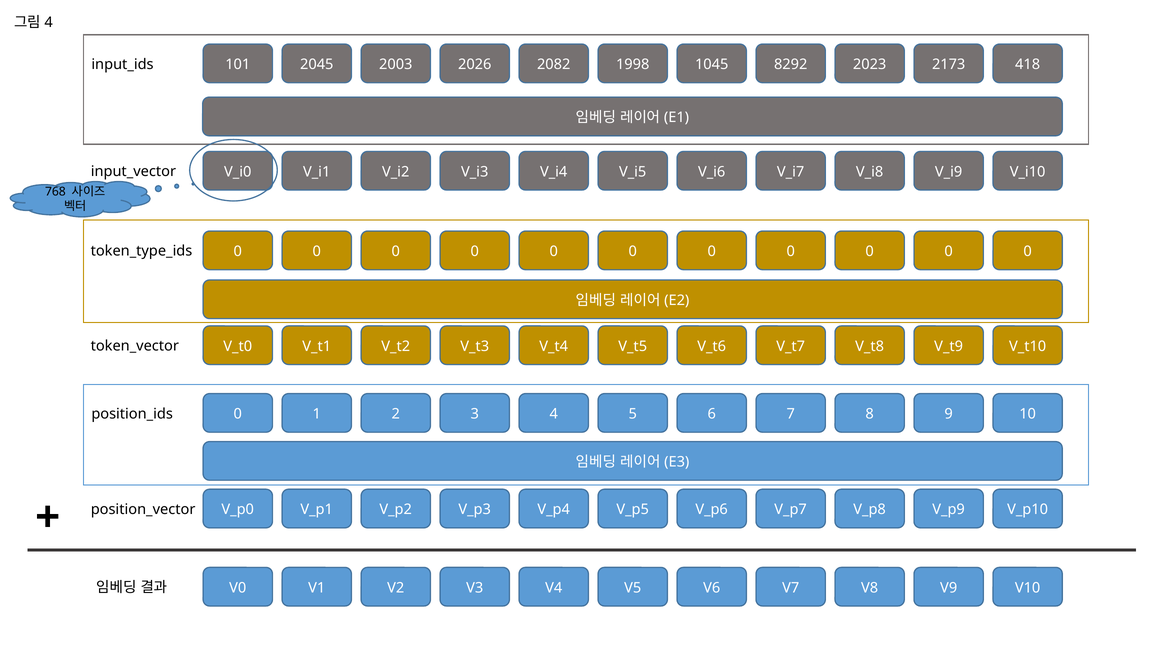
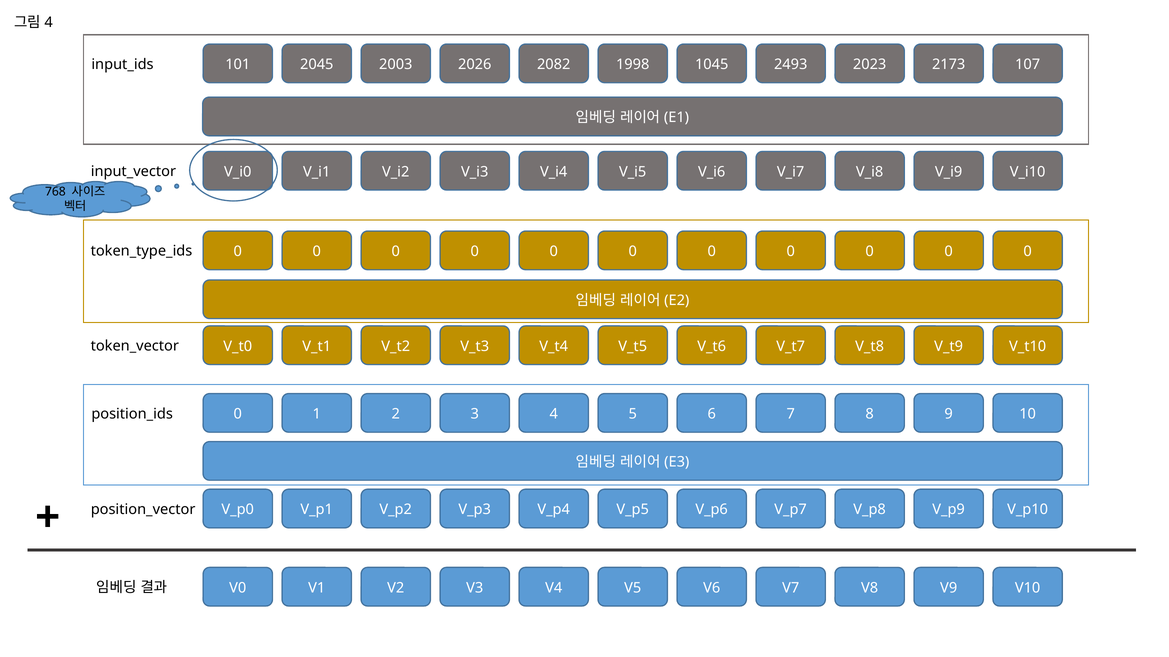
8292: 8292 -> 2493
418: 418 -> 107
